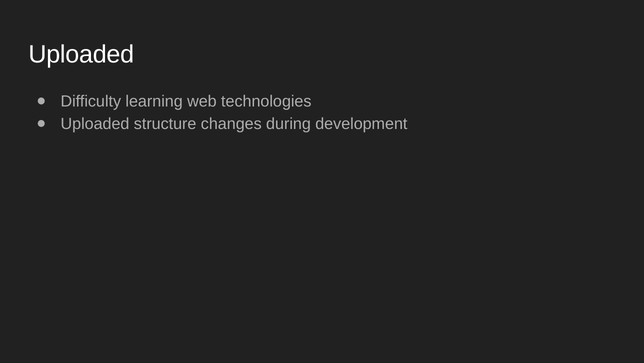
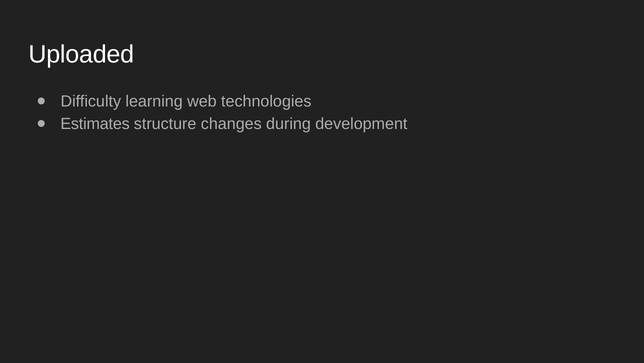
Uploaded at (95, 123): Uploaded -> Estimates
